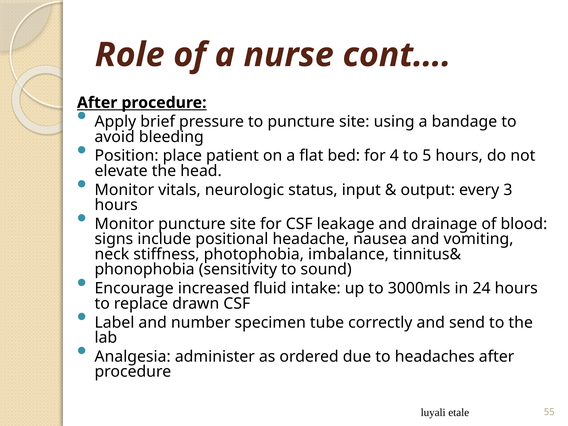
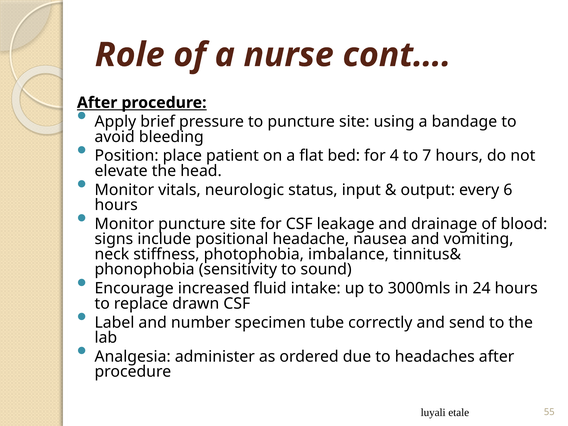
5: 5 -> 7
3: 3 -> 6
